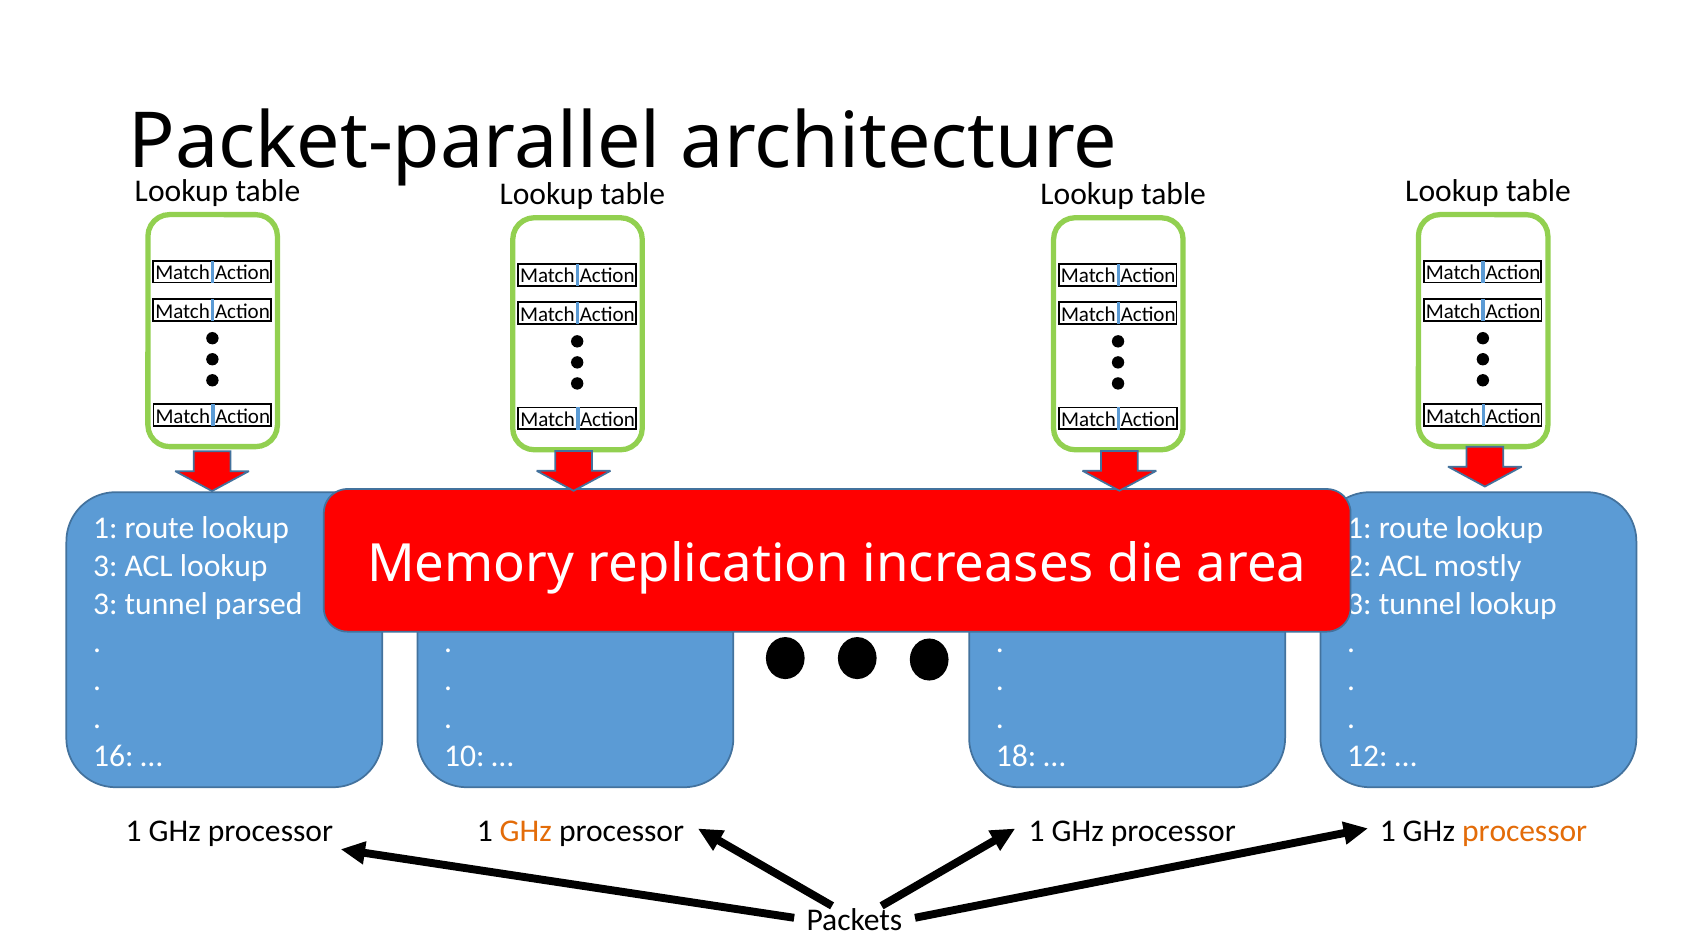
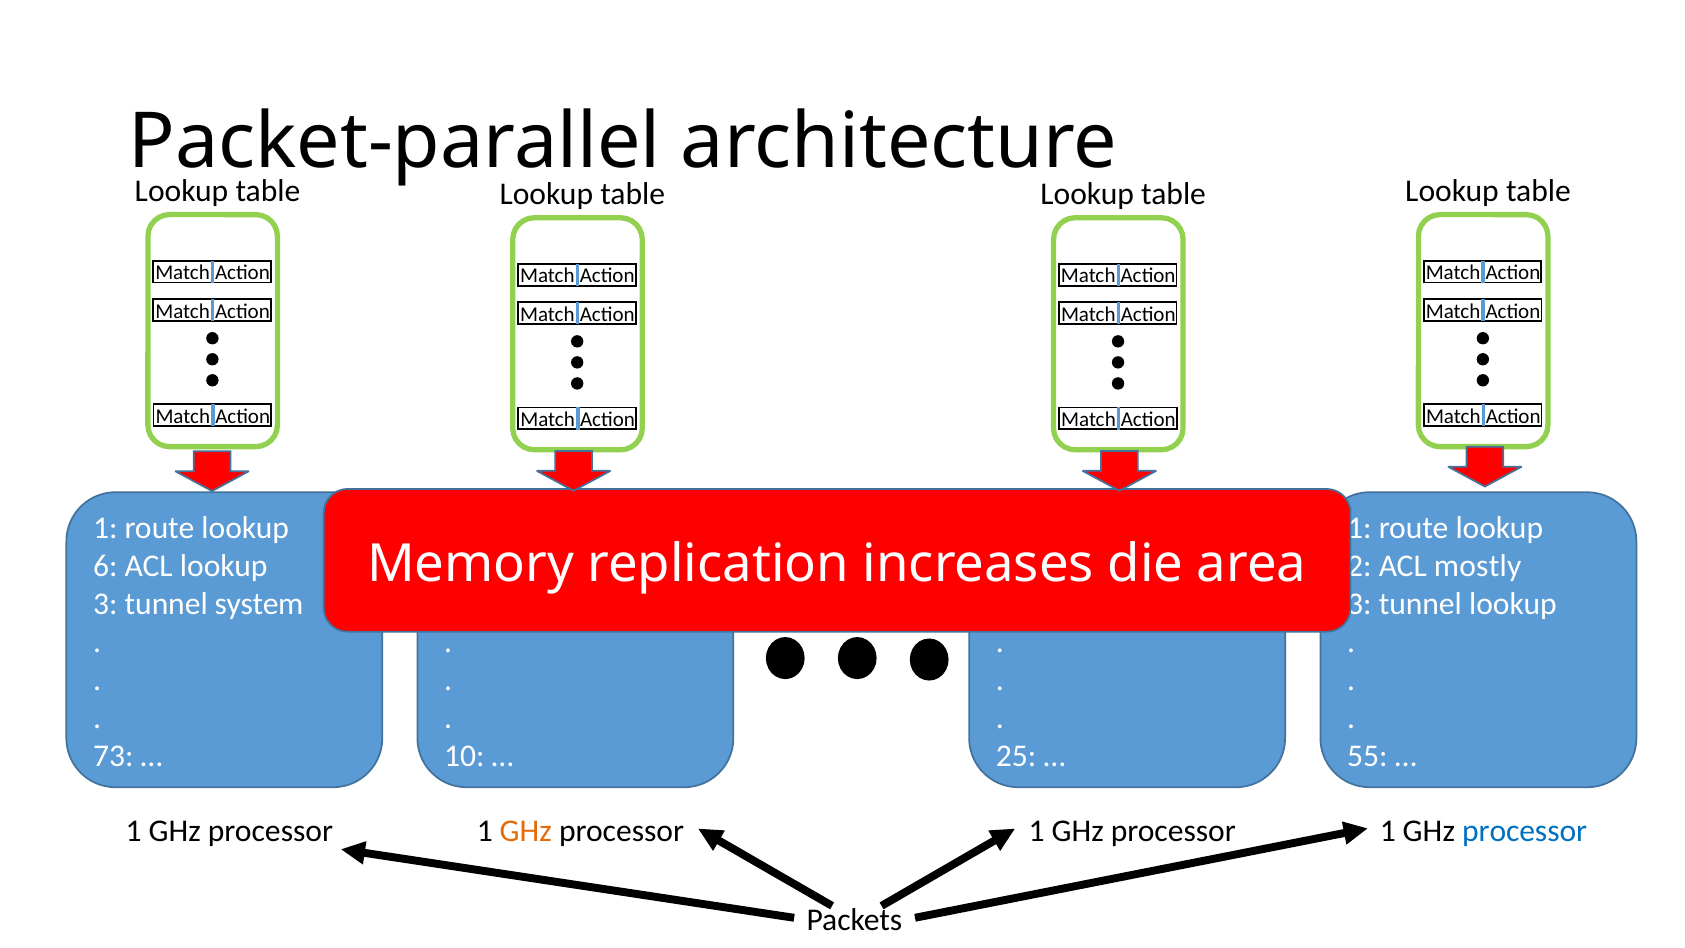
3 at (105, 566): 3 -> 6
parsed: parsed -> system
16: 16 -> 73
18: 18 -> 25
12: 12 -> 55
processor at (1525, 831) colour: orange -> blue
